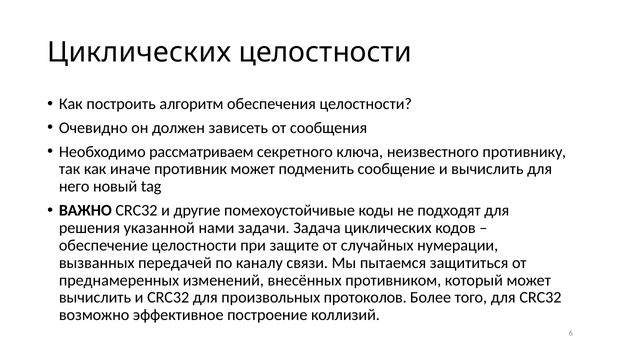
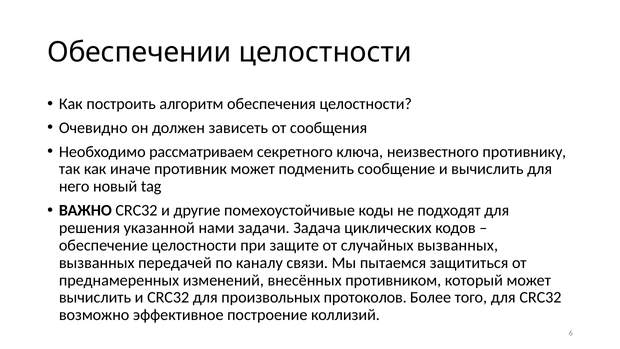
Циклических at (139, 52): Циклических -> Обеспечении
случайных нумерации: нумерации -> вызванных
